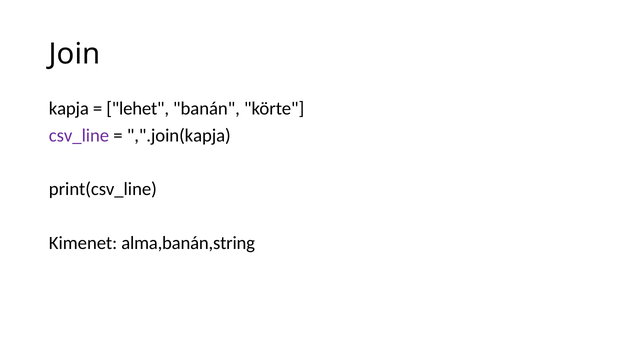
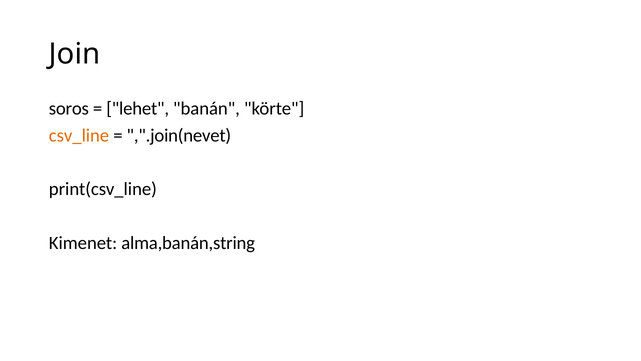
kapja: kapja -> soros
csv_line colour: purple -> orange
,".join(kapja: ,".join(kapja -> ,".join(nevet
